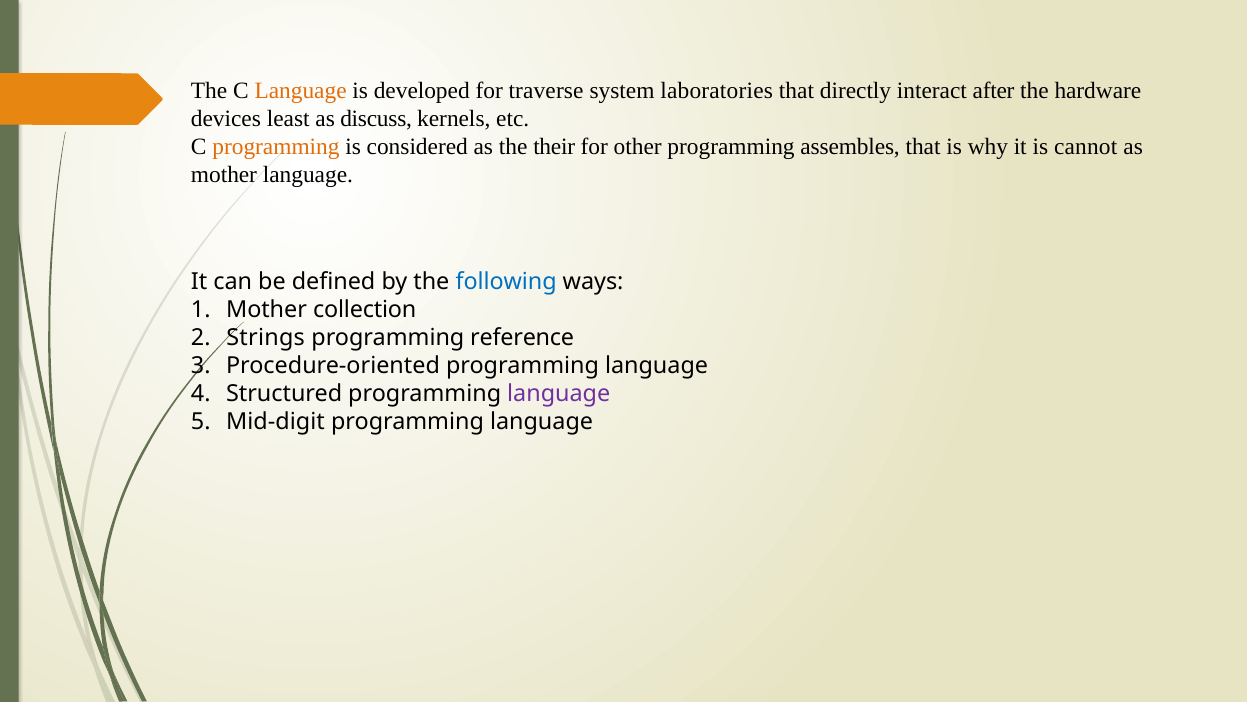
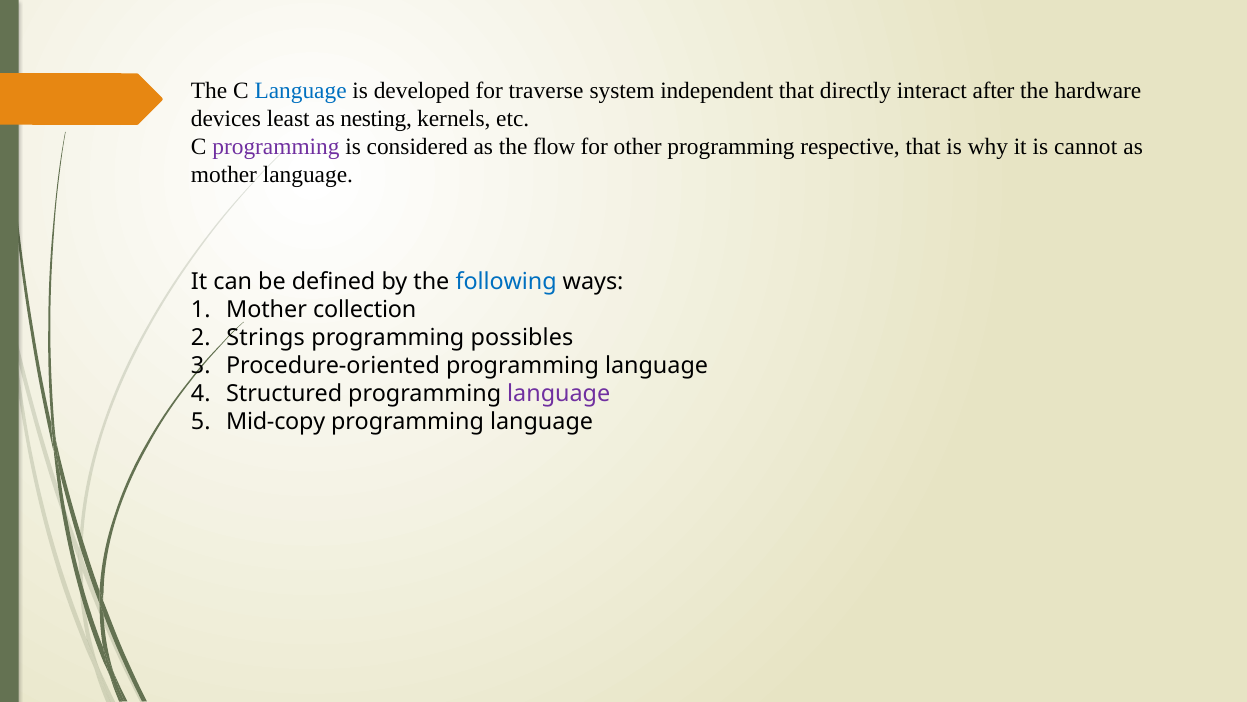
Language at (301, 90) colour: orange -> blue
laboratories: laboratories -> independent
discuss: discuss -> nesting
programming at (276, 146) colour: orange -> purple
their: their -> flow
assembles: assembles -> respective
reference: reference -> possibles
Mid-digit: Mid-digit -> Mid-copy
